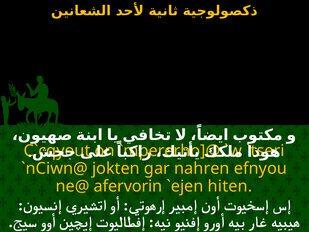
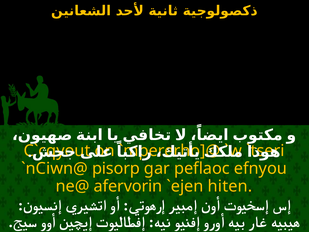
jokten: jokten -> pisorp
nahren: nahren -> peflaoc
